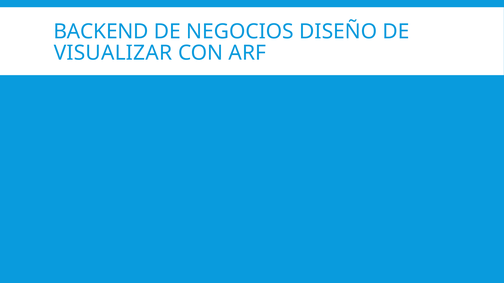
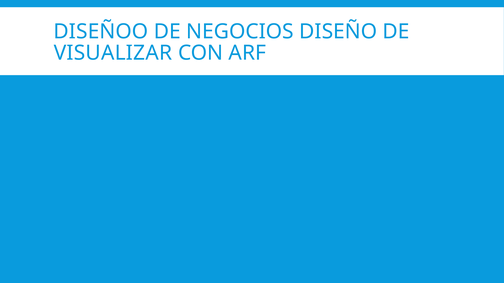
BACKEND: BACKEND -> DISEÑOO
